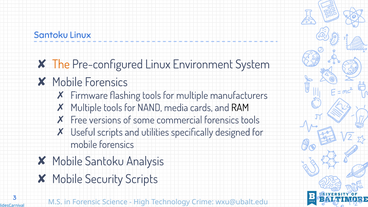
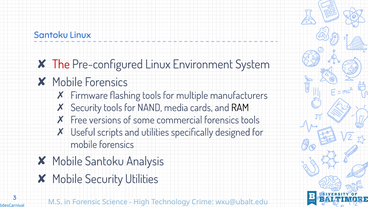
The colour: orange -> red
Multiple at (86, 108): Multiple -> Security
Security Scripts: Scripts -> Utilities
